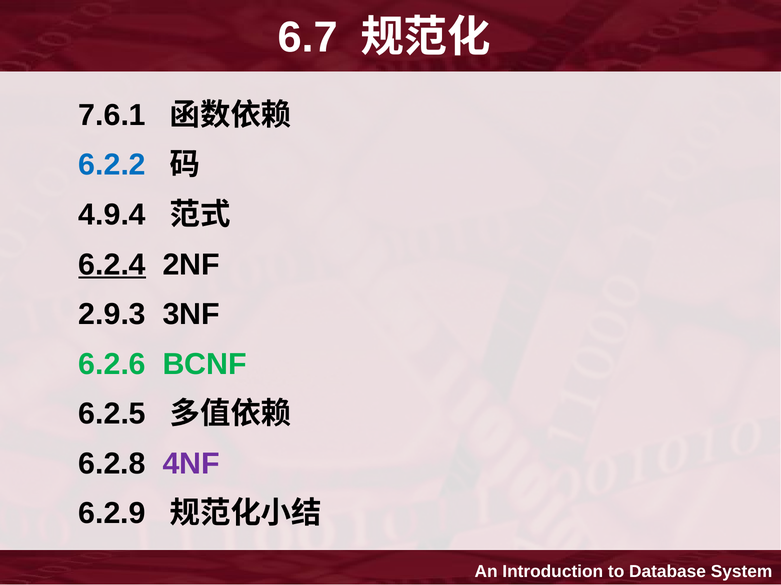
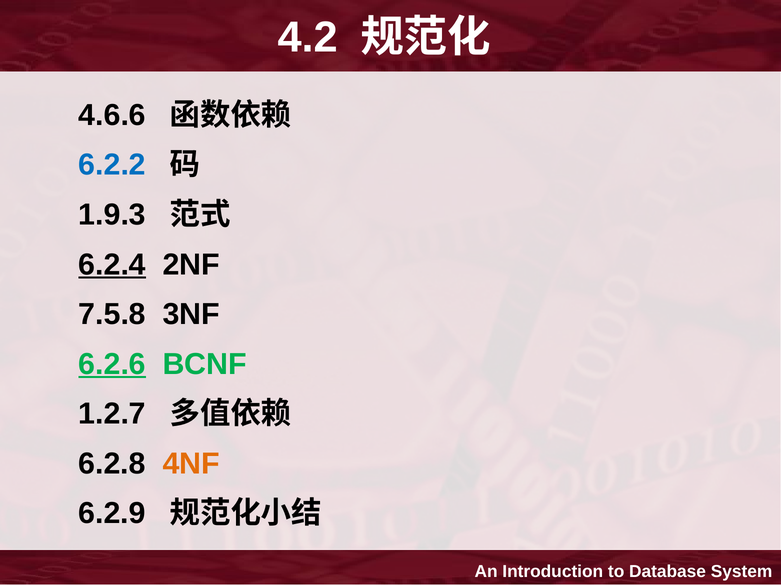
6.7: 6.7 -> 4.2
7.6.1: 7.6.1 -> 4.6.6
4.9.4: 4.9.4 -> 1.9.3
2.9.3: 2.9.3 -> 7.5.8
6.2.6 underline: none -> present
6.2.5: 6.2.5 -> 1.2.7
4NF colour: purple -> orange
